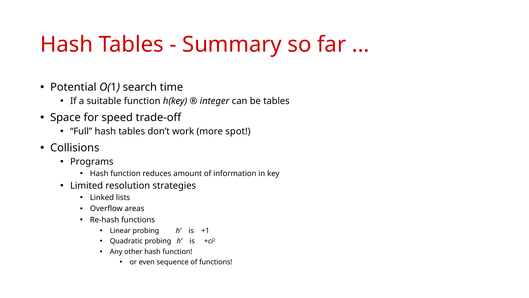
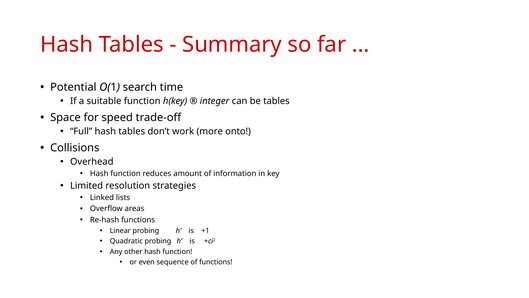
spot: spot -> onto
Programs: Programs -> Overhead
